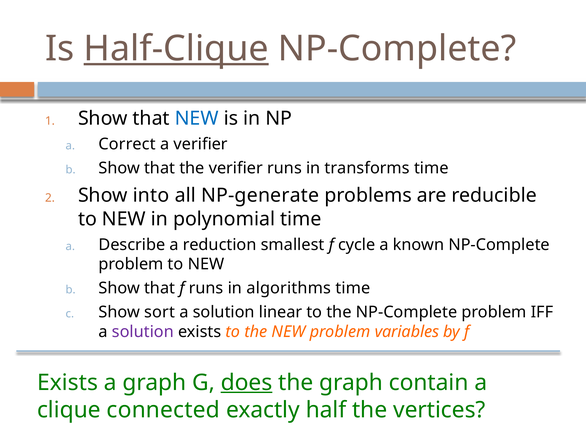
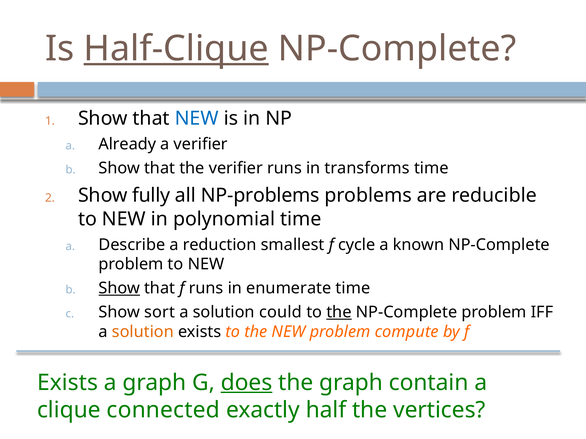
Correct: Correct -> Already
into: into -> fully
NP-generate: NP-generate -> NP-problems
Show at (119, 289) underline: none -> present
algorithms: algorithms -> enumerate
linear: linear -> could
the at (339, 313) underline: none -> present
solution at (143, 332) colour: purple -> orange
variables: variables -> compute
